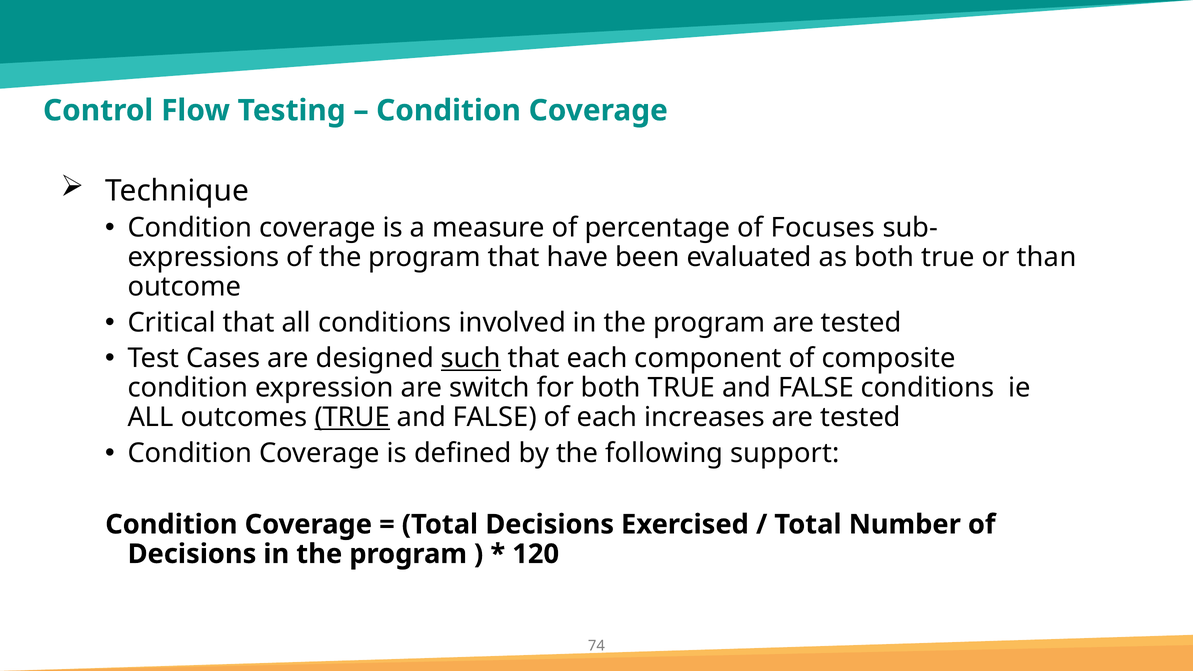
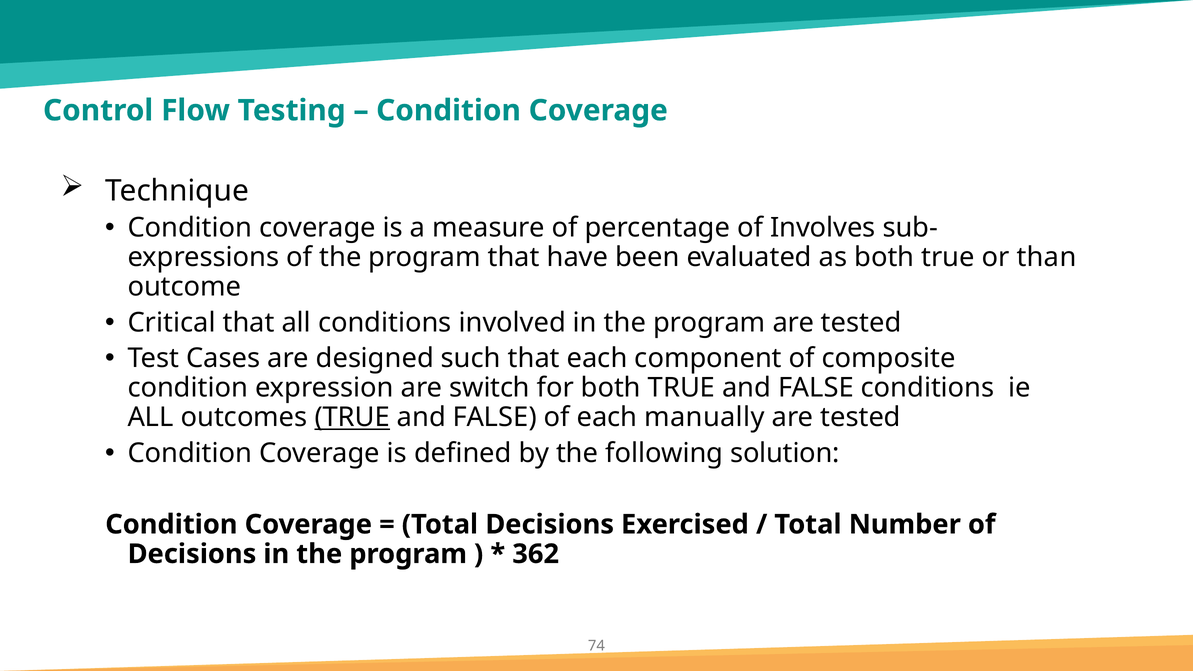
Focuses: Focuses -> Involves
such underline: present -> none
increases: increases -> manually
support: support -> solution
120: 120 -> 362
